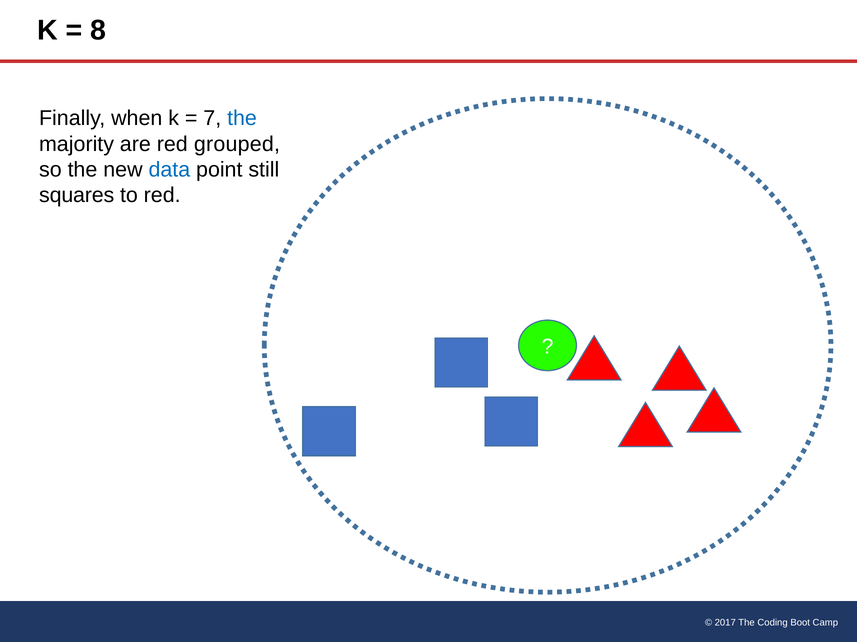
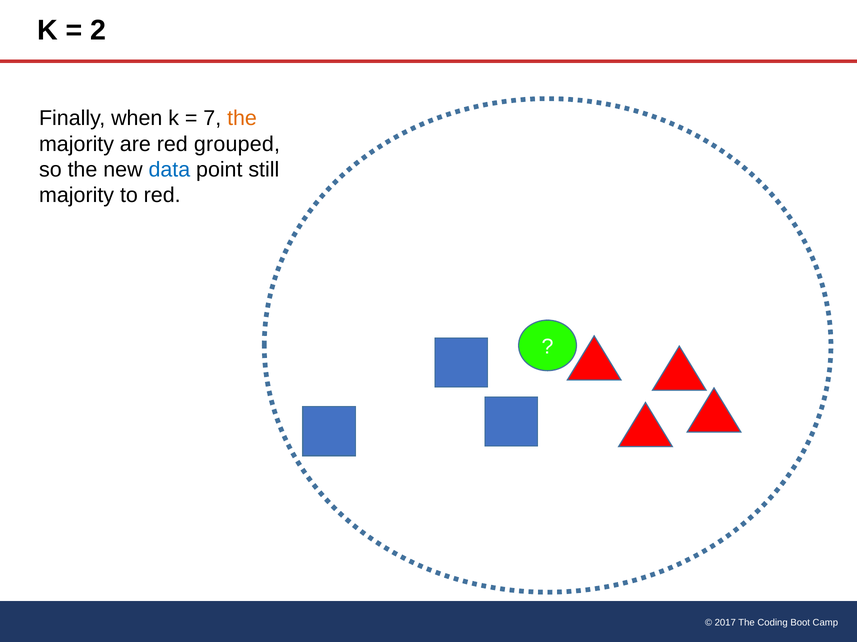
8: 8 -> 2
the at (242, 119) colour: blue -> orange
squares at (77, 196): squares -> majority
